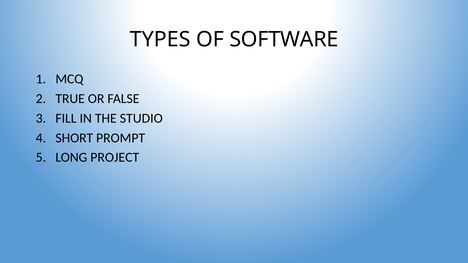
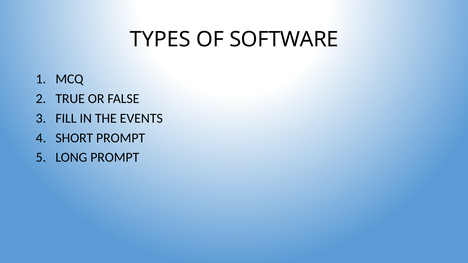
STUDIO: STUDIO -> EVENTS
LONG PROJECT: PROJECT -> PROMPT
